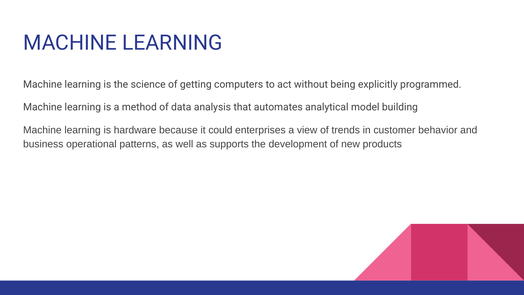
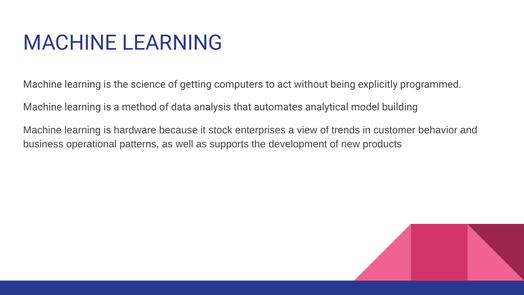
could: could -> stock
